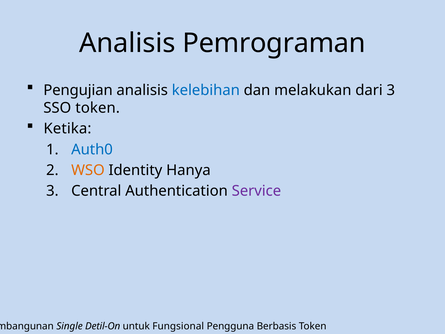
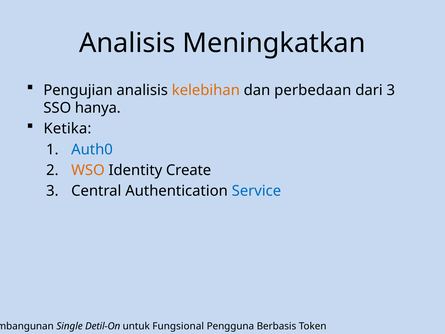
Pemrograman: Pemrograman -> Meningkatkan
kelebihan colour: blue -> orange
melakukan: melakukan -> perbedaan
SSO token: token -> hanya
Hanya: Hanya -> Create
Service colour: purple -> blue
